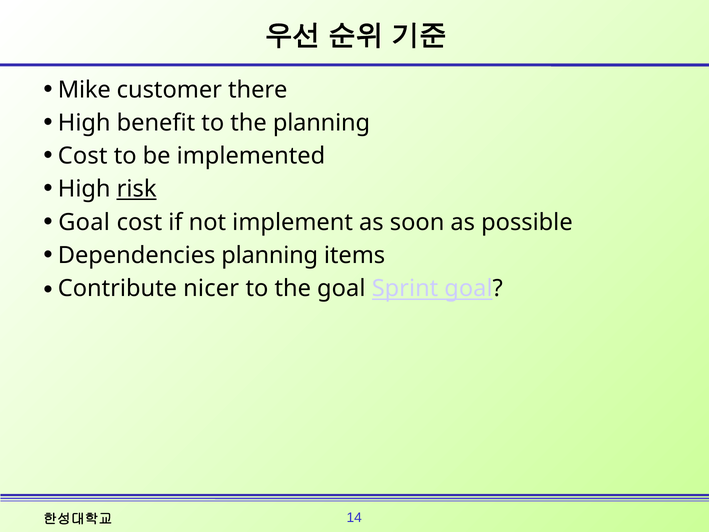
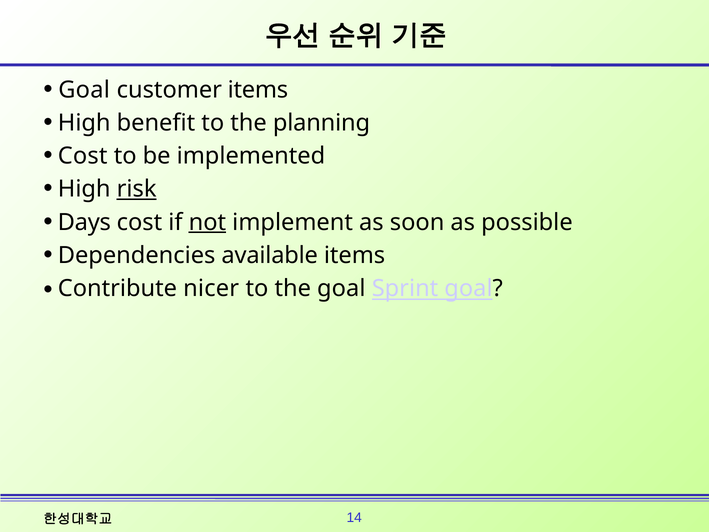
Mike at (84, 90): Mike -> Goal
customer there: there -> items
Goal at (84, 222): Goal -> Days
not underline: none -> present
Dependencies planning: planning -> available
